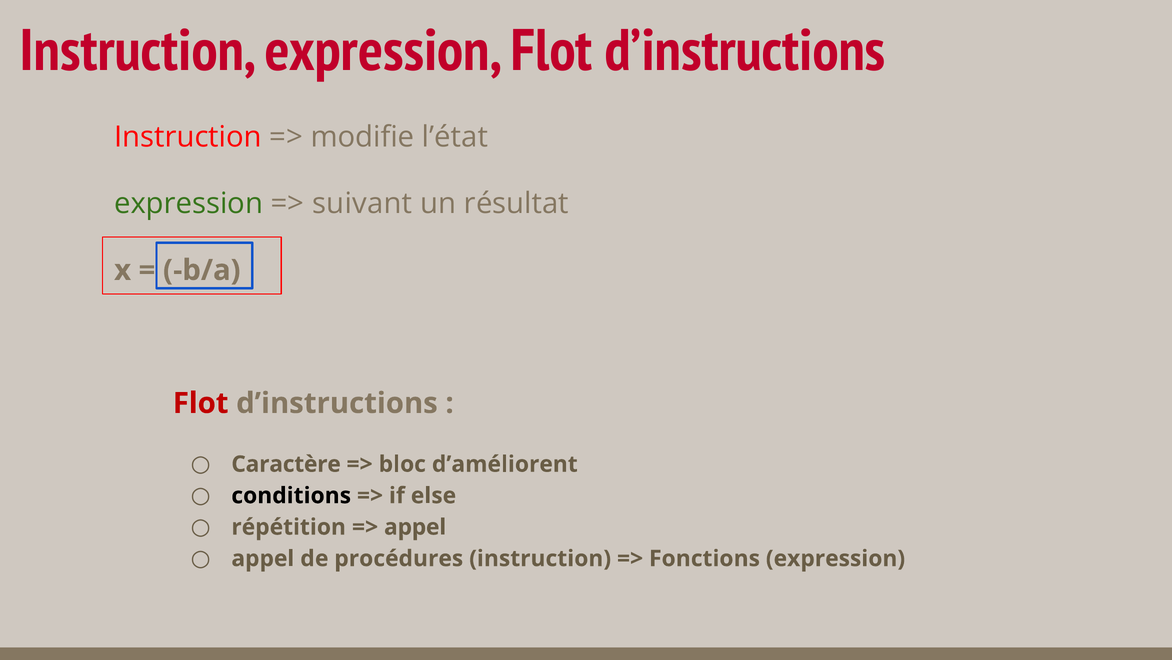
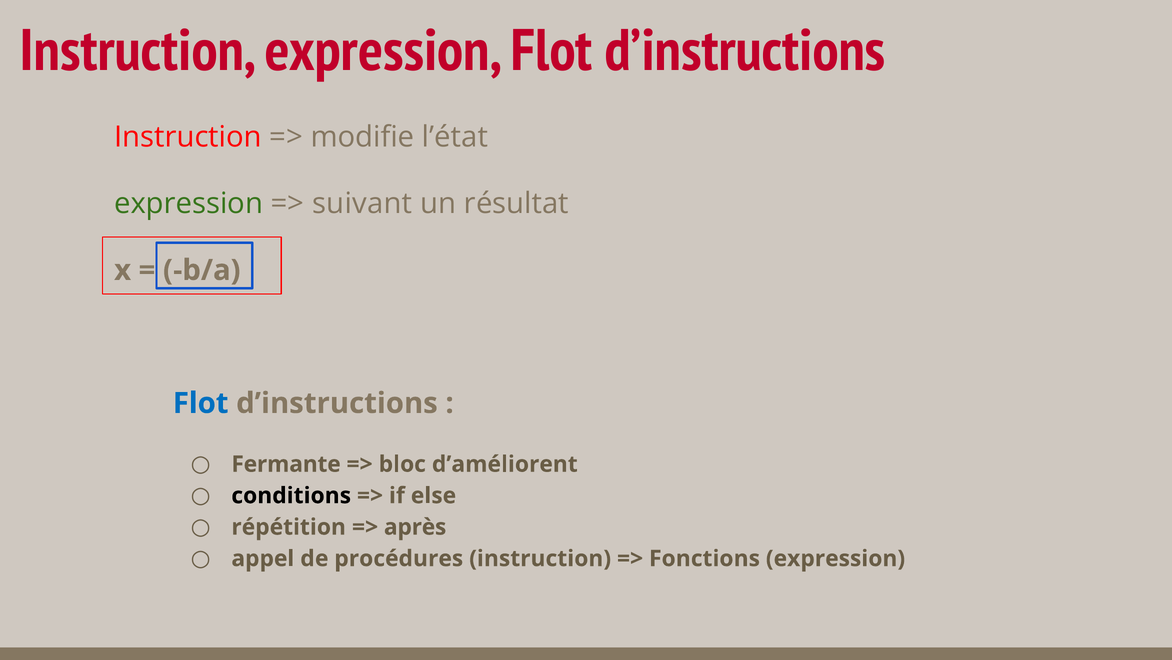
Flot at (201, 403) colour: red -> blue
Caractère: Caractère -> Fermante
appel at (415, 527): appel -> après
